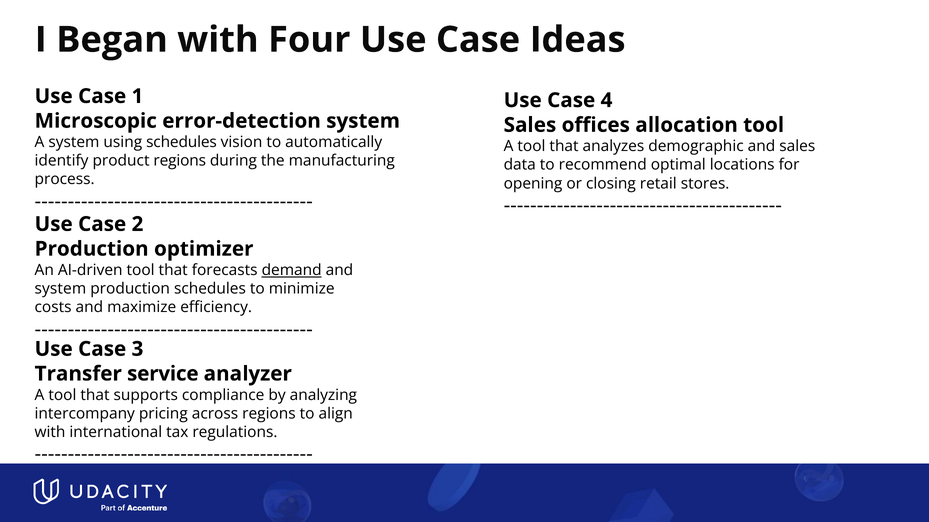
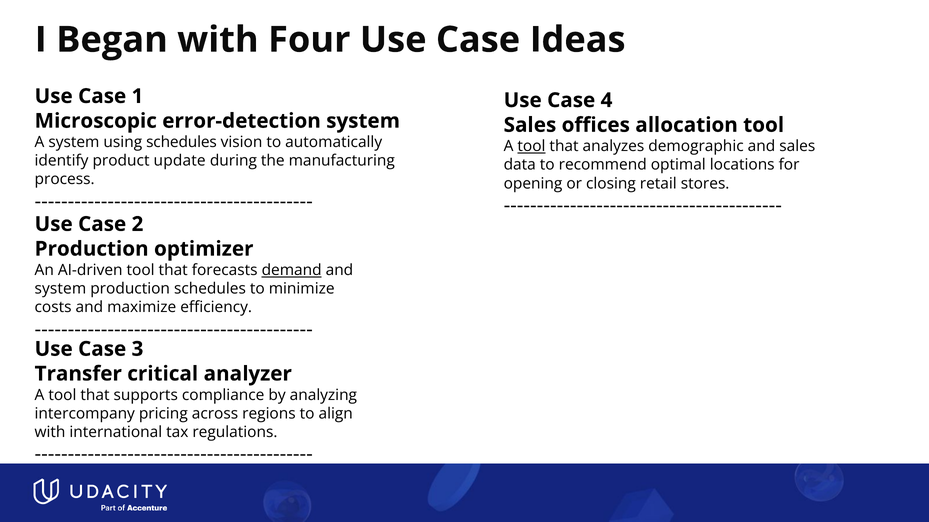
tool at (531, 146) underline: none -> present
product regions: regions -> update
service: service -> critical
